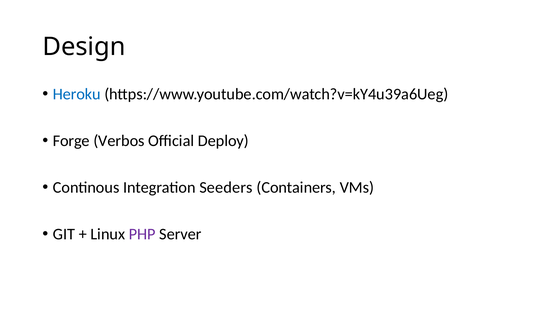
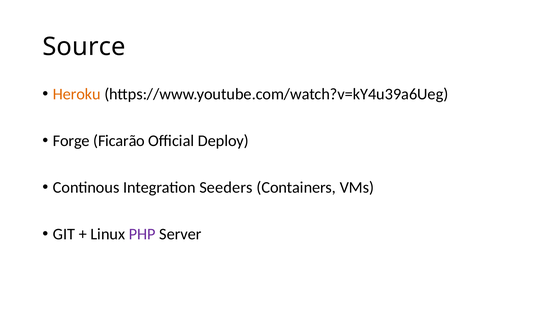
Design: Design -> Source
Heroku colour: blue -> orange
Verbos: Verbos -> Ficarão
